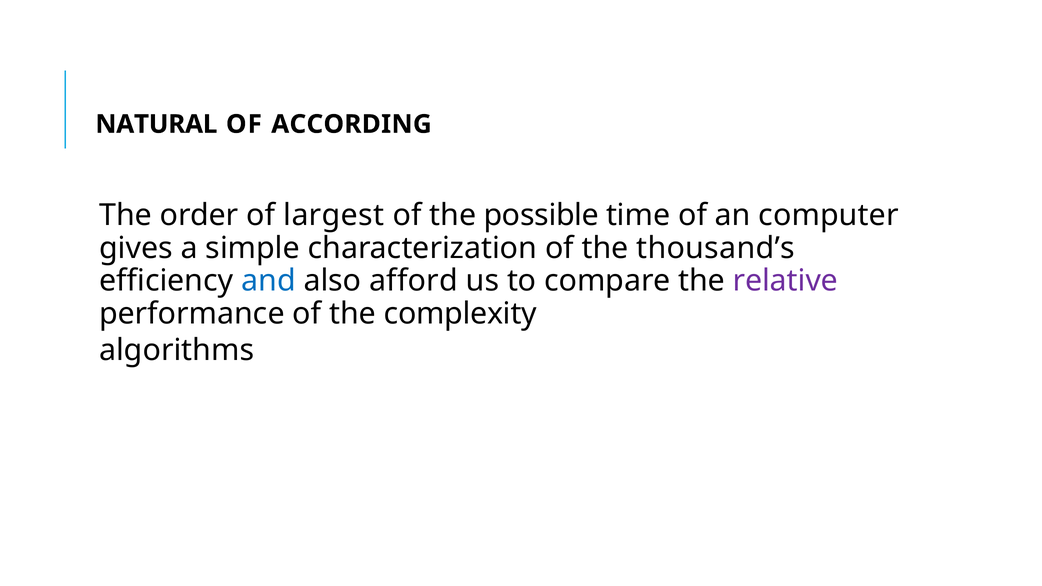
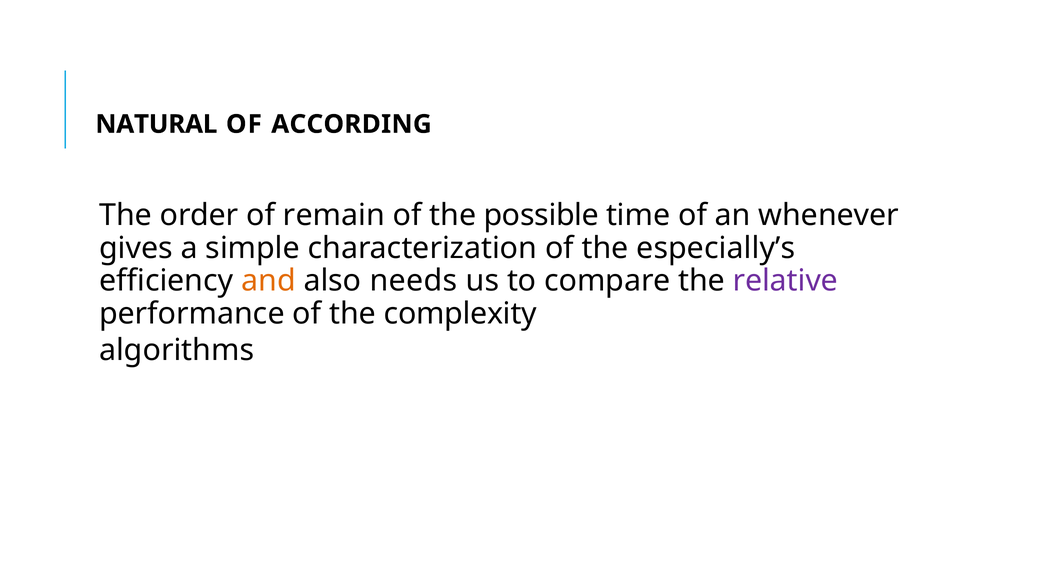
largest: largest -> remain
computer: computer -> whenever
thousand’s: thousand’s -> especially’s
and colour: blue -> orange
afford: afford -> needs
